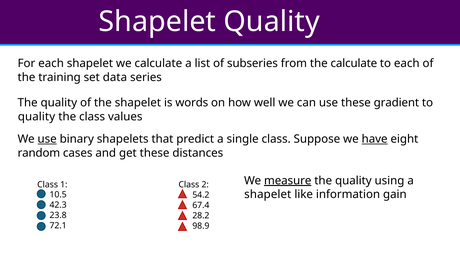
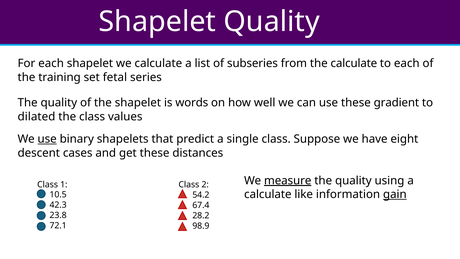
data: data -> fetal
quality at (36, 116): quality -> dilated
have underline: present -> none
random: random -> descent
shapelet at (268, 194): shapelet -> calculate
gain underline: none -> present
